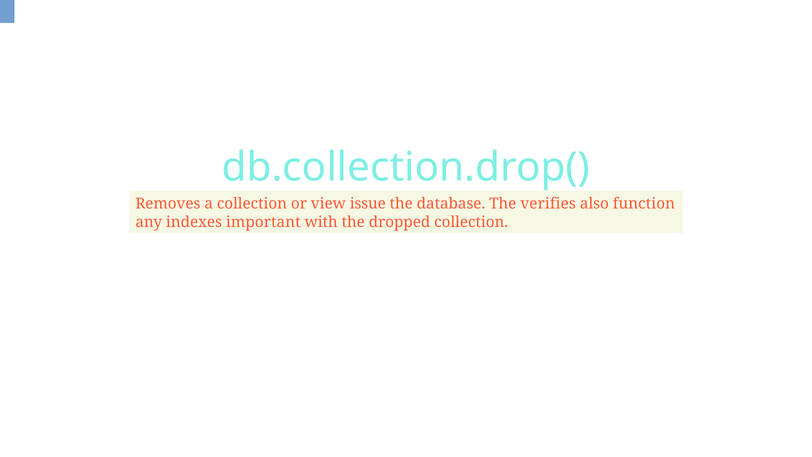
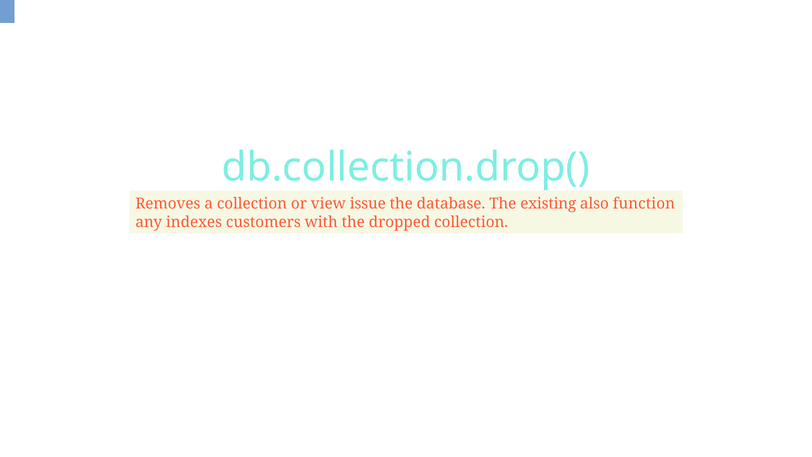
verifies: verifies -> existing
important: important -> customers
